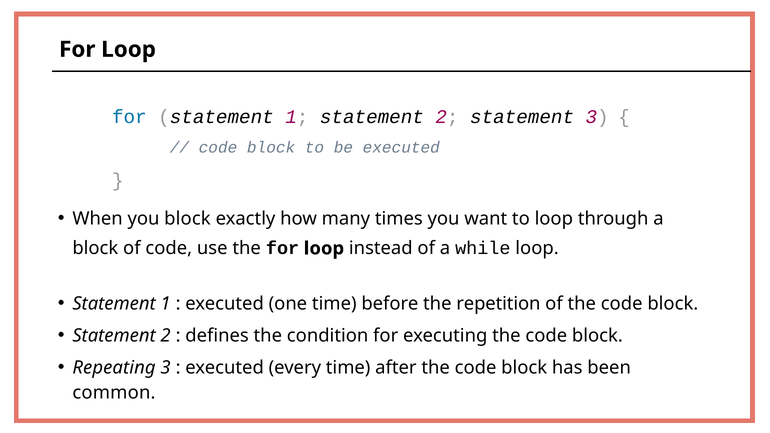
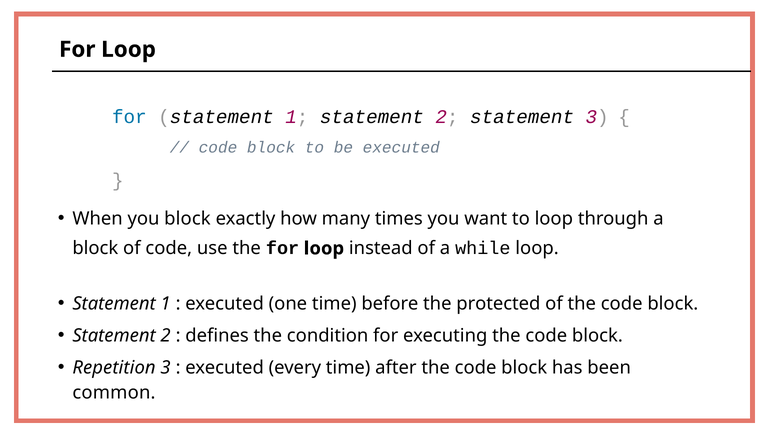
repetition: repetition -> protected
Repeating: Repeating -> Repetition
